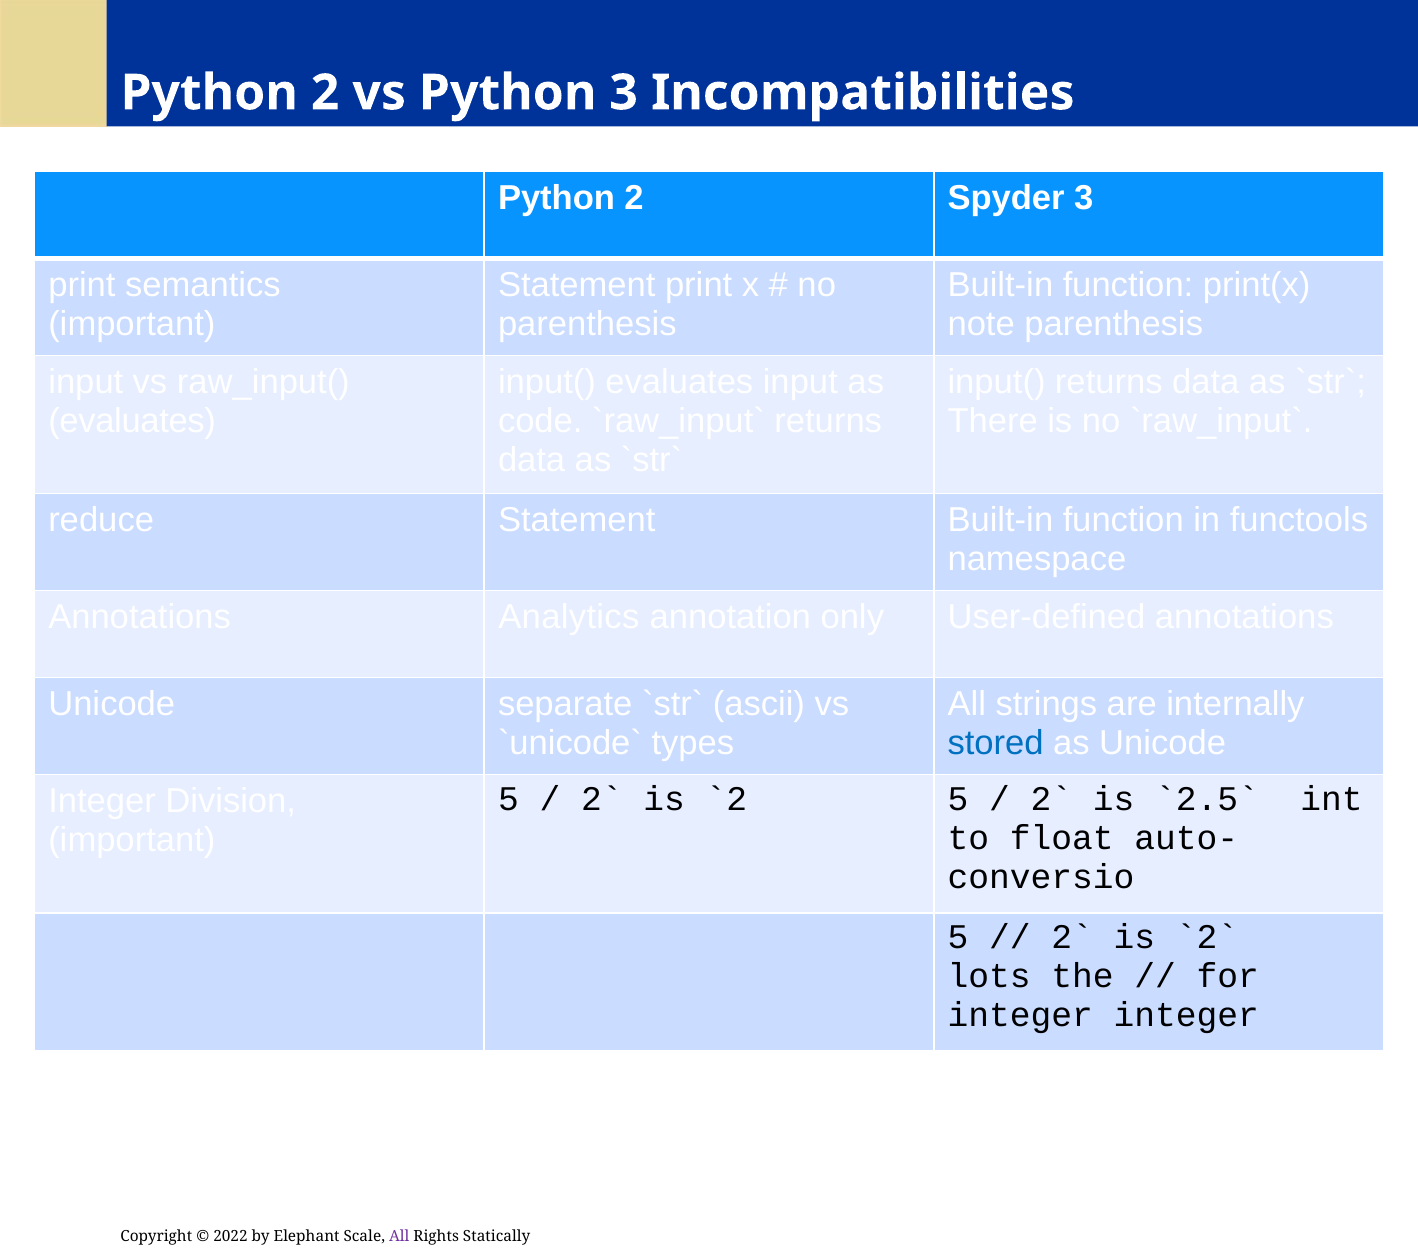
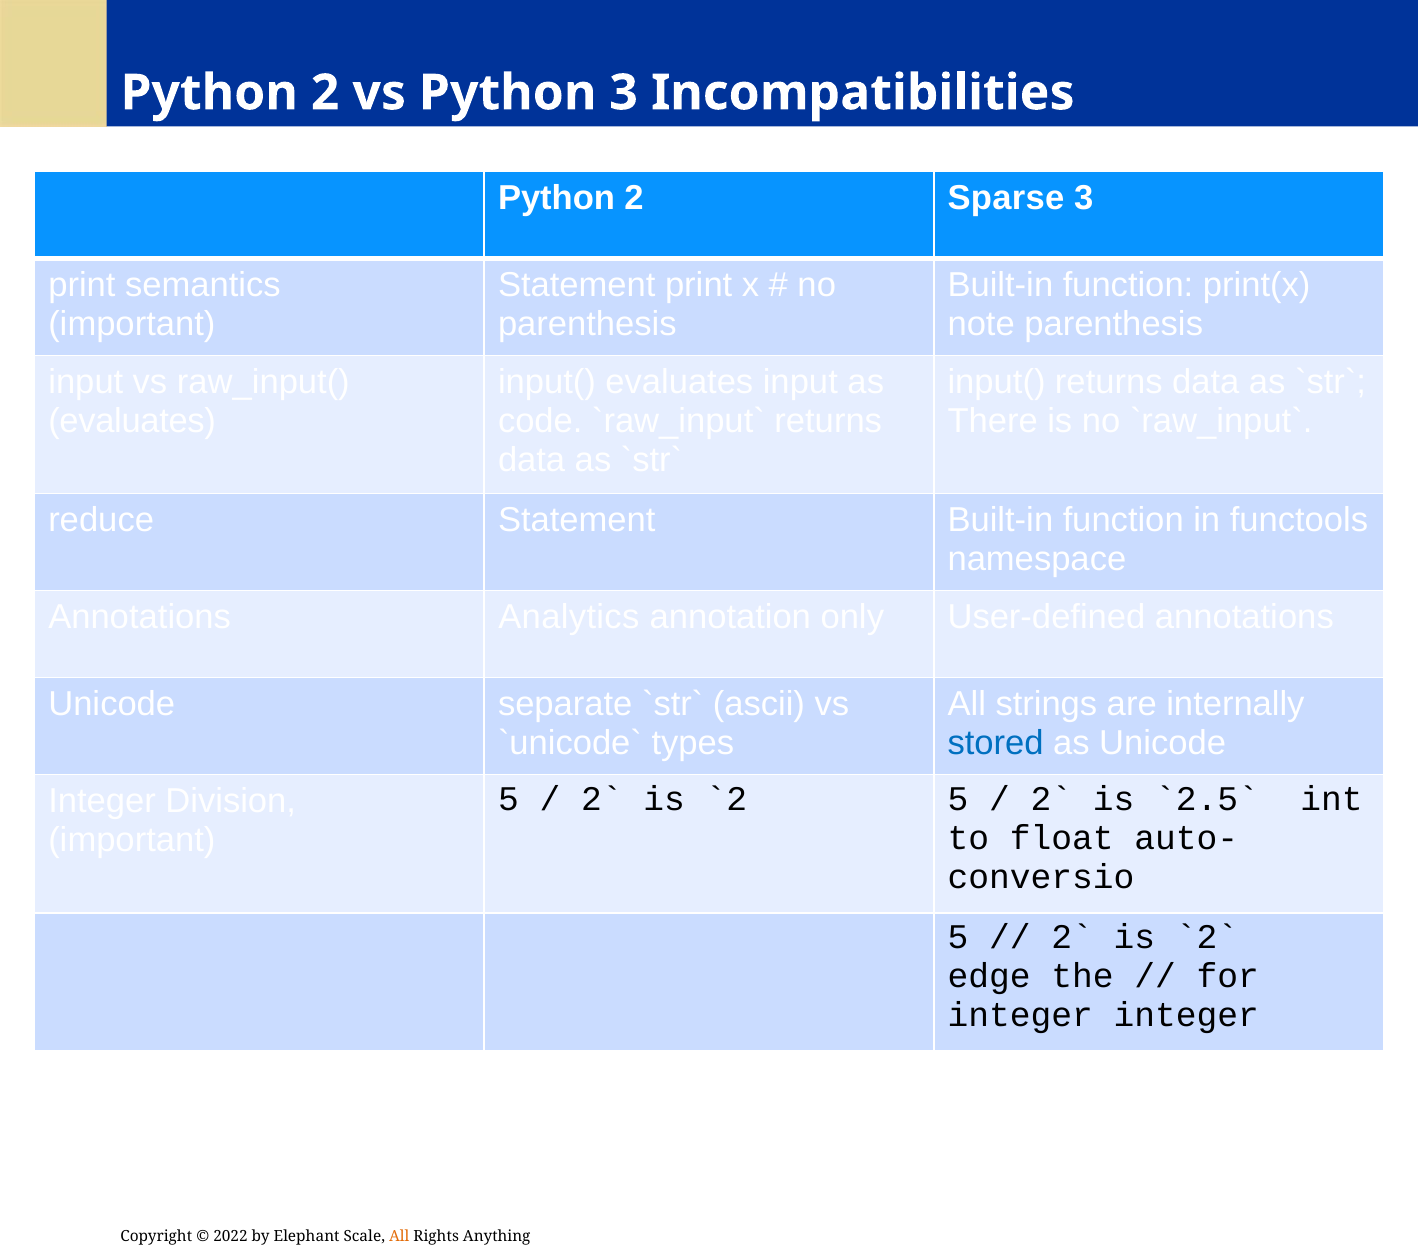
Spyder: Spyder -> Sparse
lots: lots -> edge
All at (399, 1237) colour: purple -> orange
Statically: Statically -> Anything
